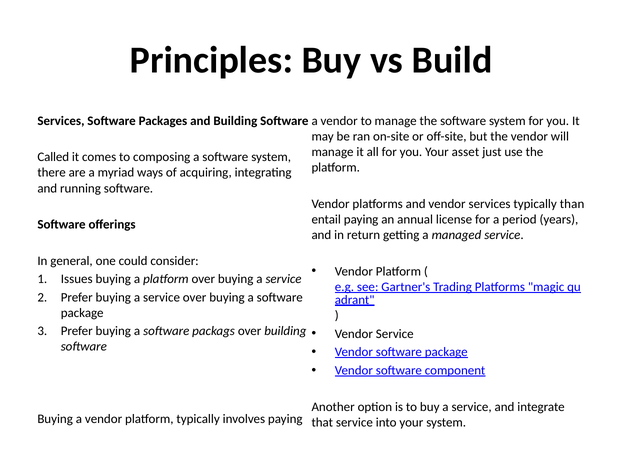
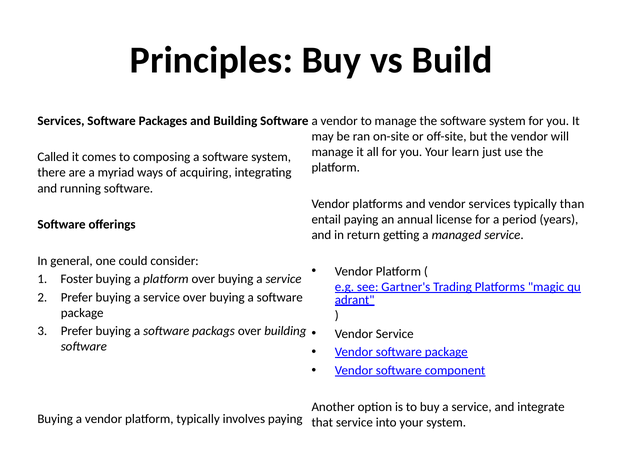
asset: asset -> learn
Issues: Issues -> Foster
